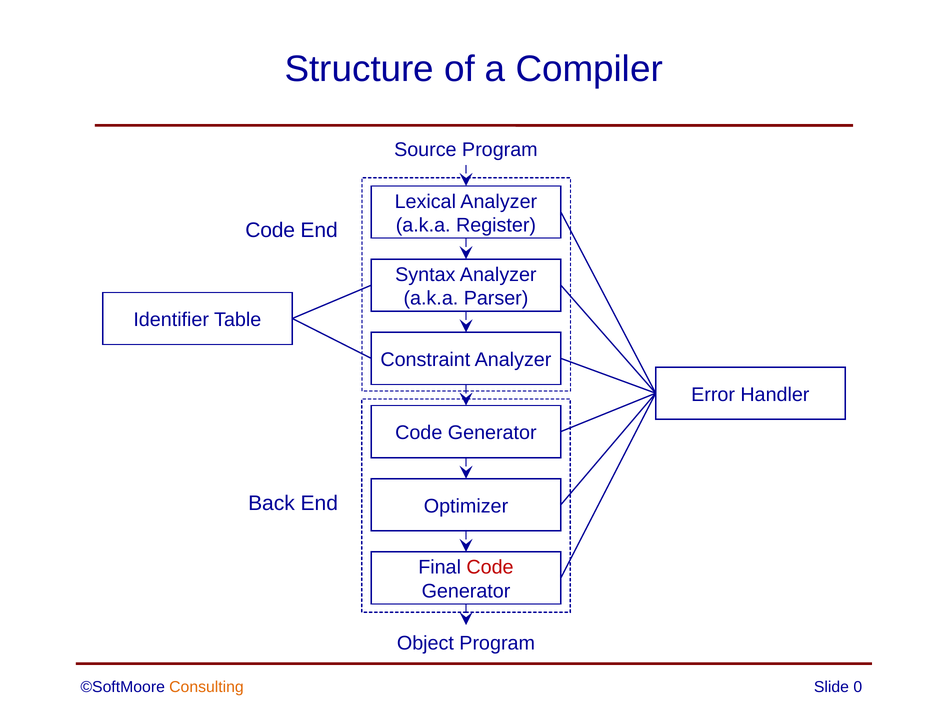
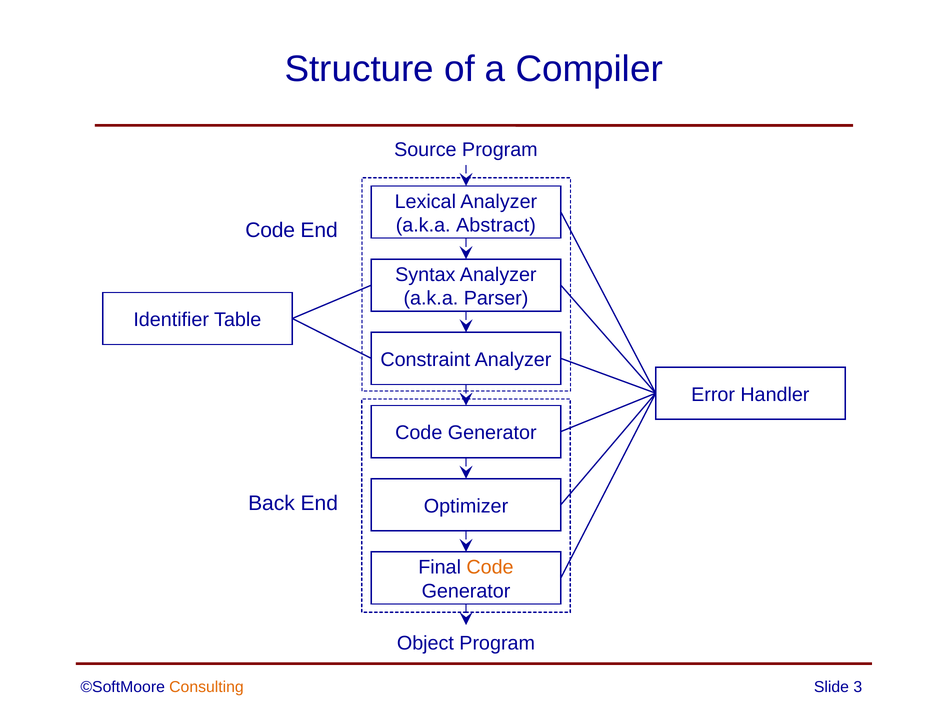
Register: Register -> Abstract
Code at (490, 567) colour: red -> orange
0: 0 -> 3
